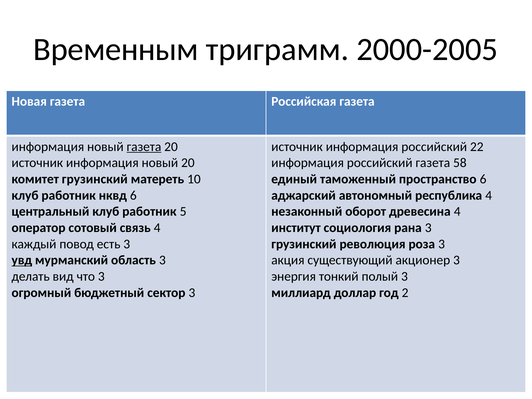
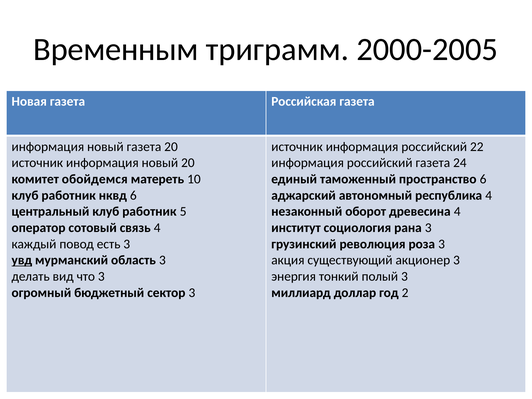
газета at (144, 147) underline: present -> none
58: 58 -> 24
комитет грузинский: грузинский -> обойдемся
